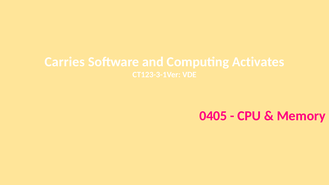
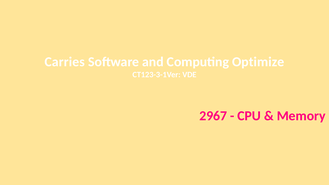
Activates: Activates -> Optimize
0405: 0405 -> 2967
